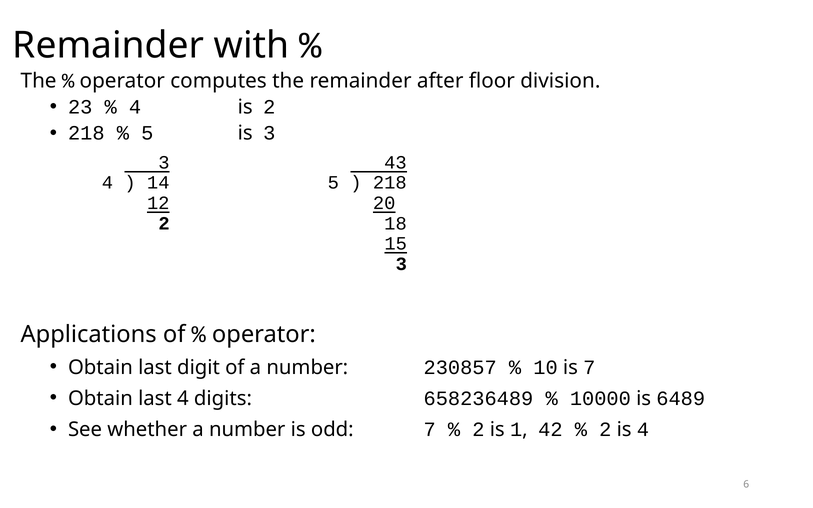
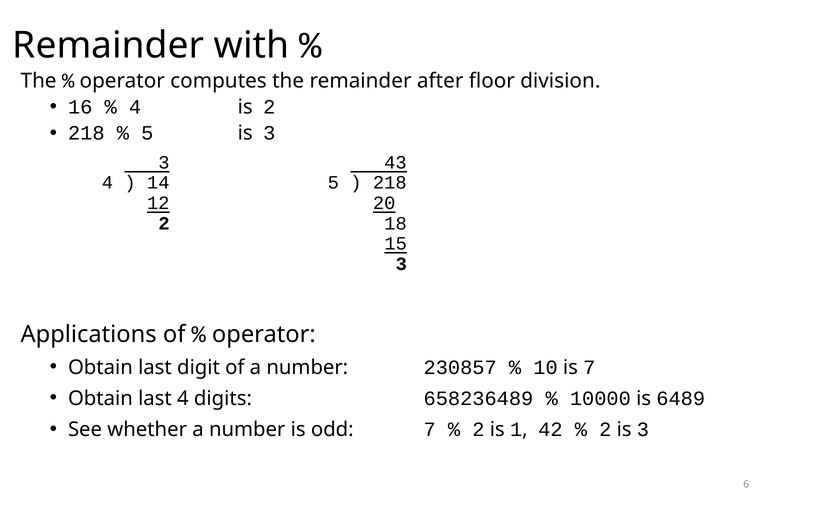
23: 23 -> 16
2 is 4: 4 -> 3
